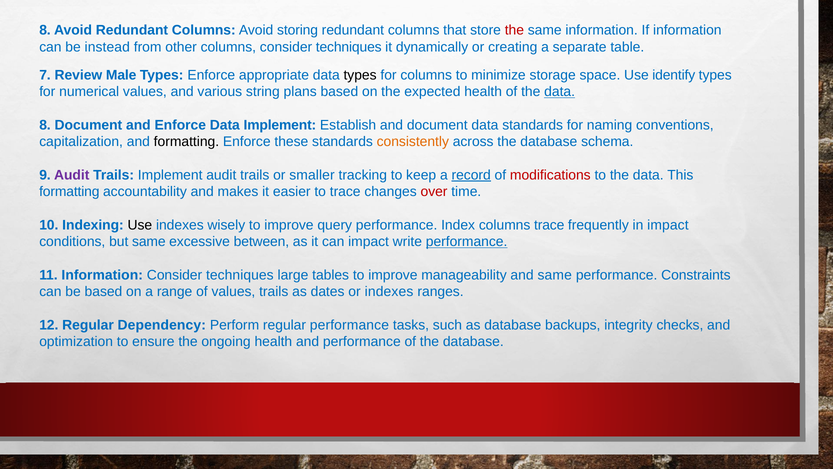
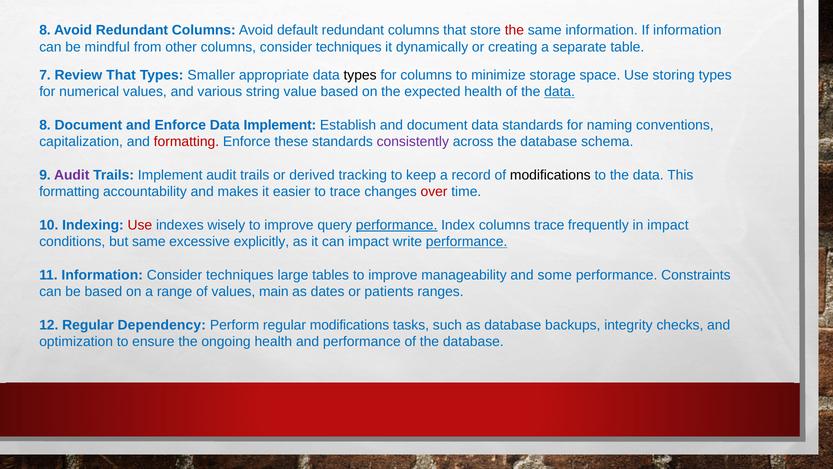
storing: storing -> default
instead: instead -> mindful
Review Male: Male -> That
Types Enforce: Enforce -> Smaller
identify: identify -> storing
plans: plans -> value
formatting at (186, 142) colour: black -> red
consistently colour: orange -> purple
smaller: smaller -> derived
record underline: present -> none
modifications at (550, 175) colour: red -> black
Use at (140, 225) colour: black -> red
performance at (397, 225) underline: none -> present
between: between -> explicitly
and same: same -> some
values trails: trails -> main
or indexes: indexes -> patients
regular performance: performance -> modifications
